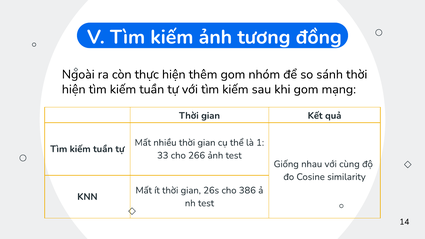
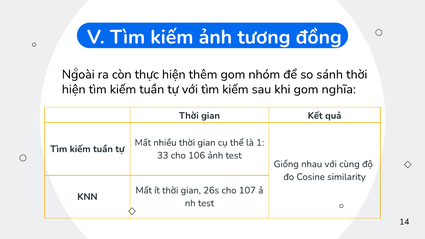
mạng: mạng -> nghĩa
266: 266 -> 106
386: 386 -> 107
